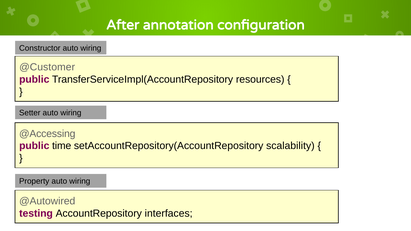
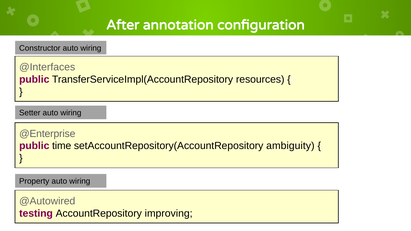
@Customer: @Customer -> @Interfaces
@Accessing: @Accessing -> @Enterprise
scalability: scalability -> ambiguity
interfaces: interfaces -> improving
